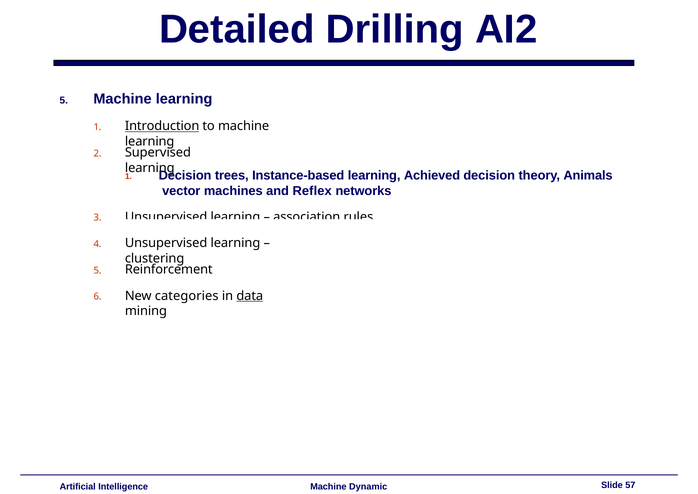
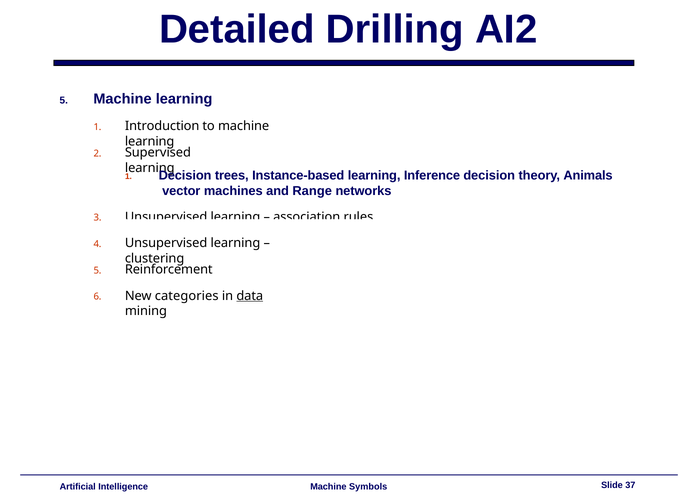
Introduction underline: present -> none
Achieved: Achieved -> Inference
Reflex: Reflex -> Range
57: 57 -> 37
Dynamic: Dynamic -> Symbols
